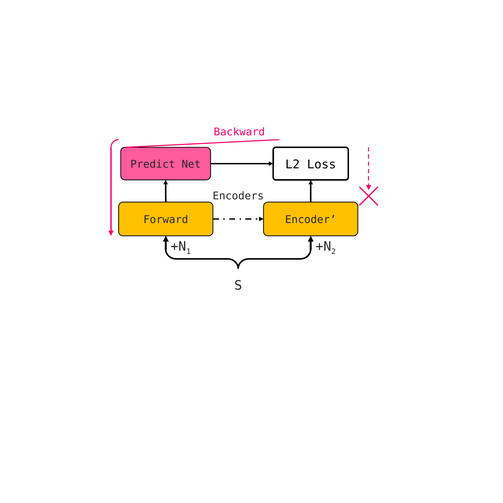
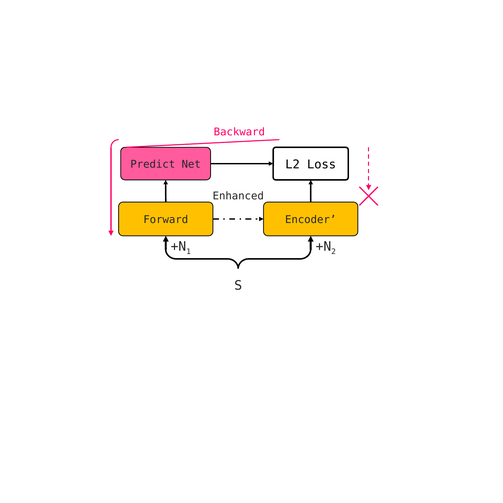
Encoders: Encoders -> Enhanced
